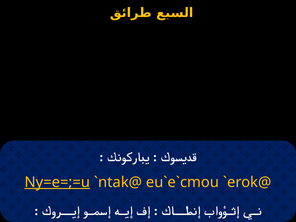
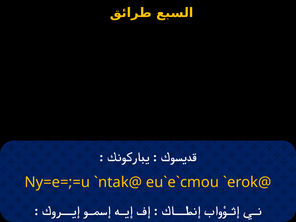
Ny=e=;=u underline: present -> none
